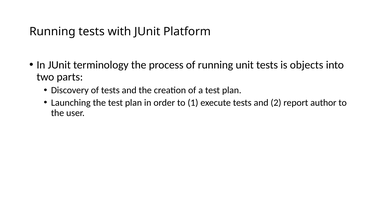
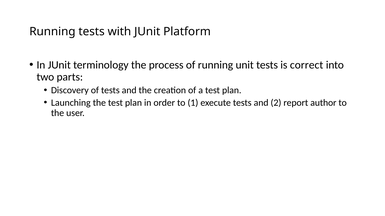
objects: objects -> correct
